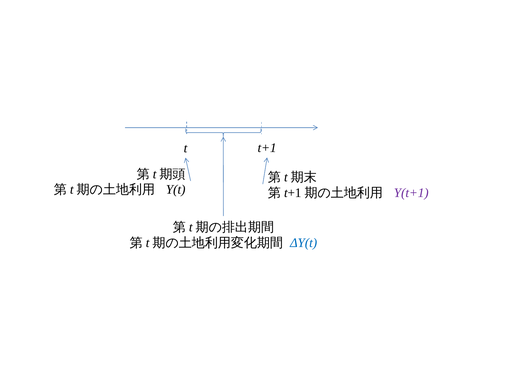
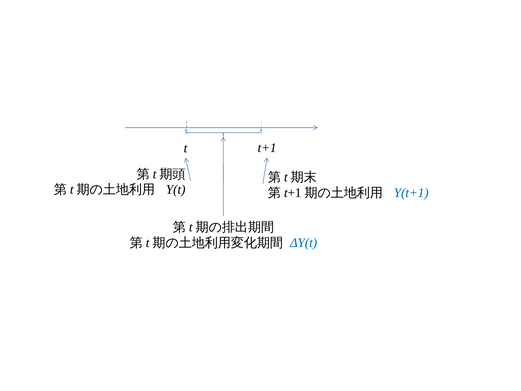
Y(t+1 colour: purple -> blue
